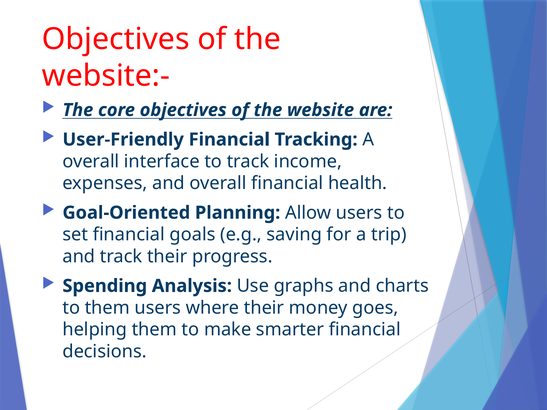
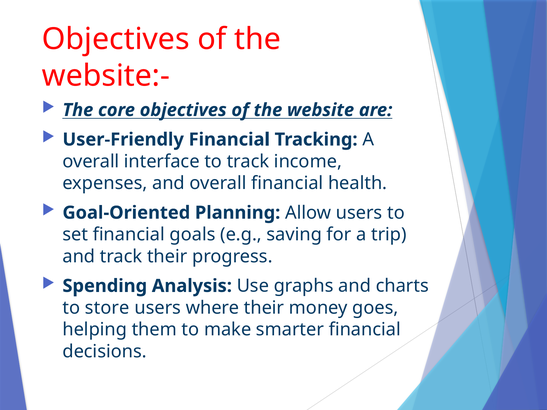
to them: them -> store
